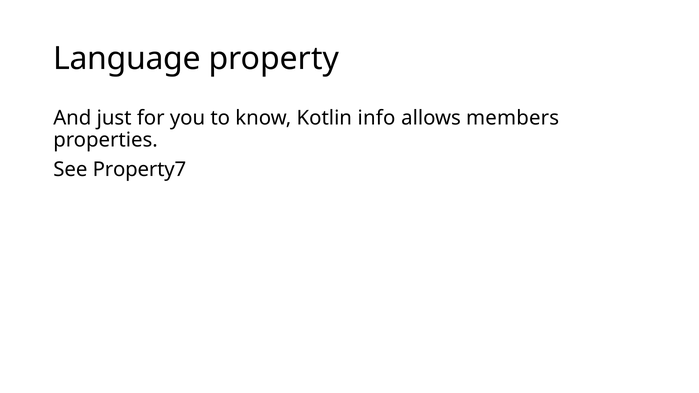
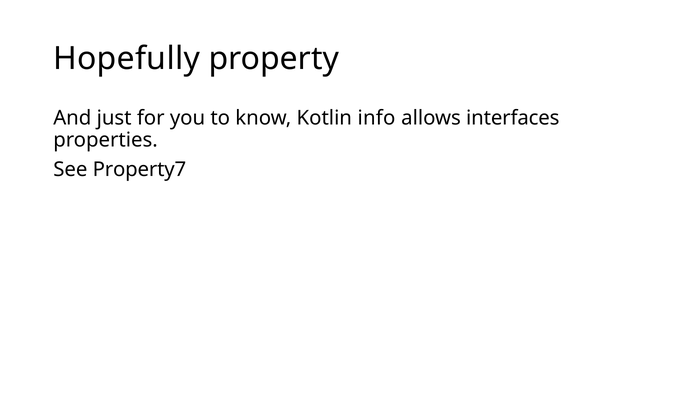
Language: Language -> Hopefully
members: members -> interfaces
